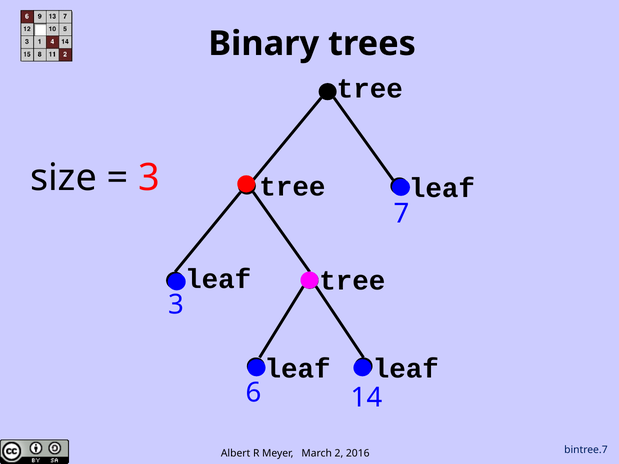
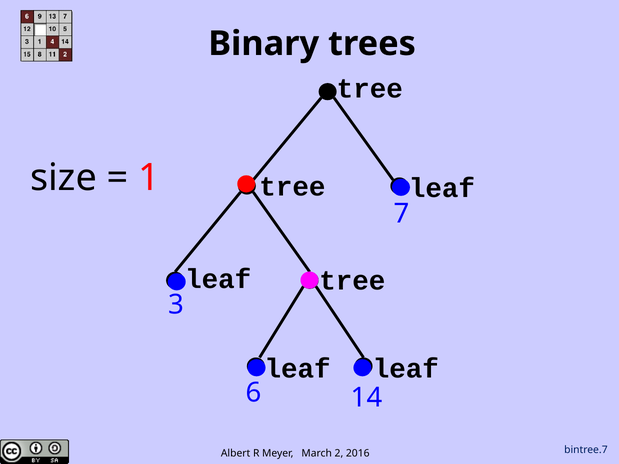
3 at (149, 178): 3 -> 1
